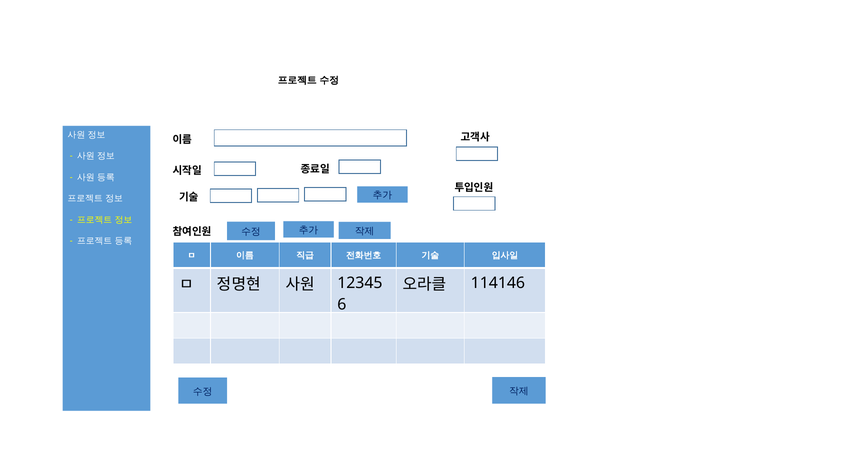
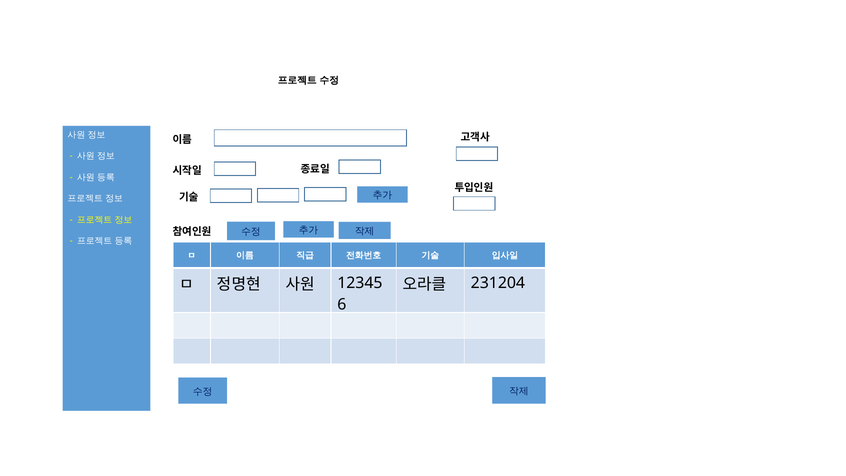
114146: 114146 -> 231204
